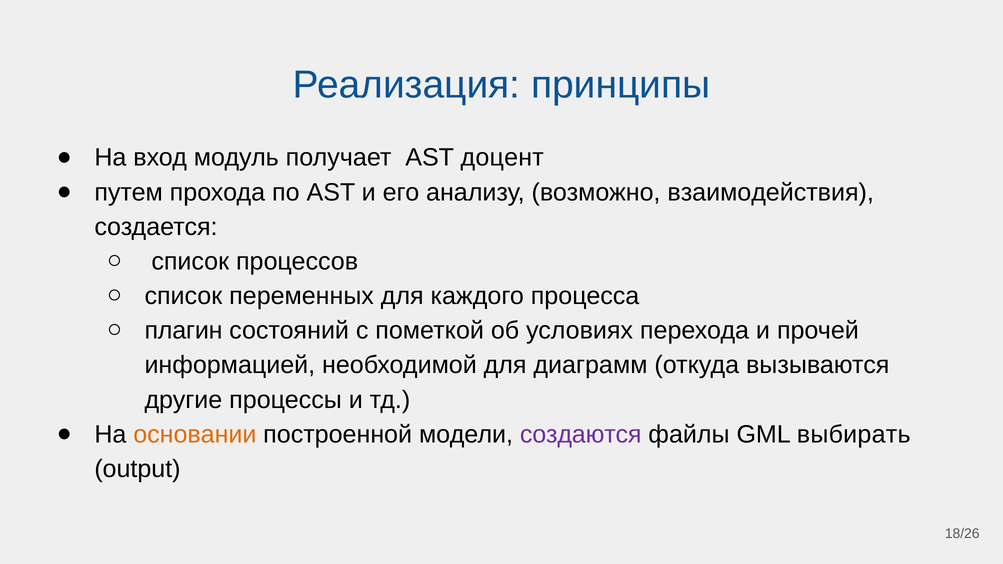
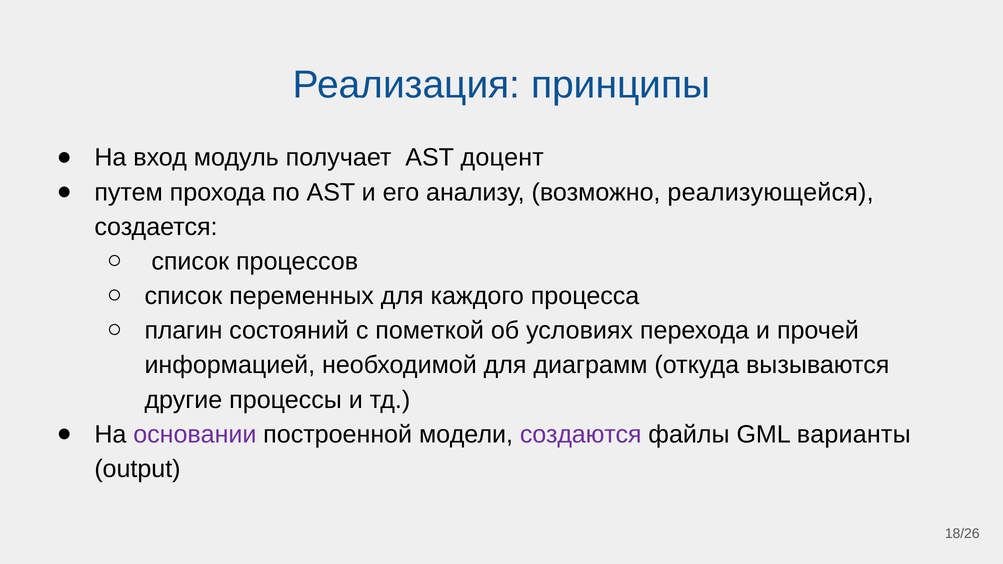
взаимодействия: взаимодействия -> реализующейся
основании colour: orange -> purple
выбирать: выбирать -> варианты
